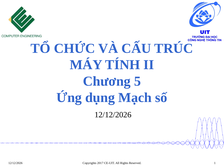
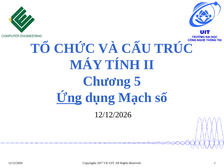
Ứng underline: none -> present
